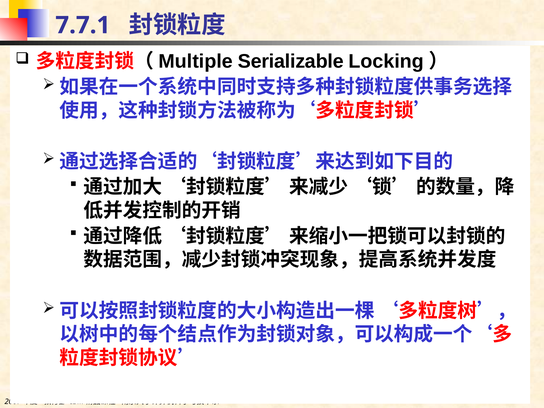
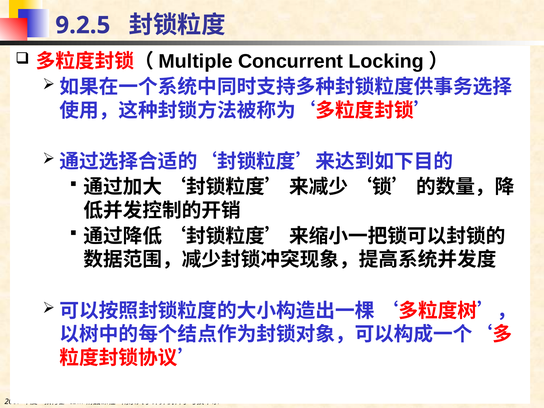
7.7.1: 7.7.1 -> 9.2.5
Serializable: Serializable -> Concurrent
